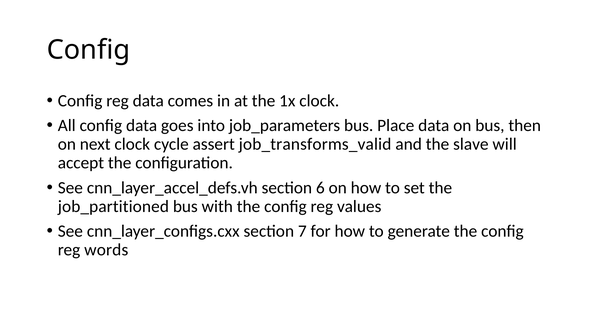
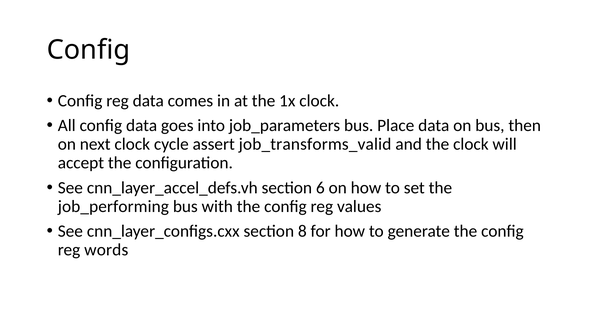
the slave: slave -> clock
job_partitioned: job_partitioned -> job_performing
7: 7 -> 8
